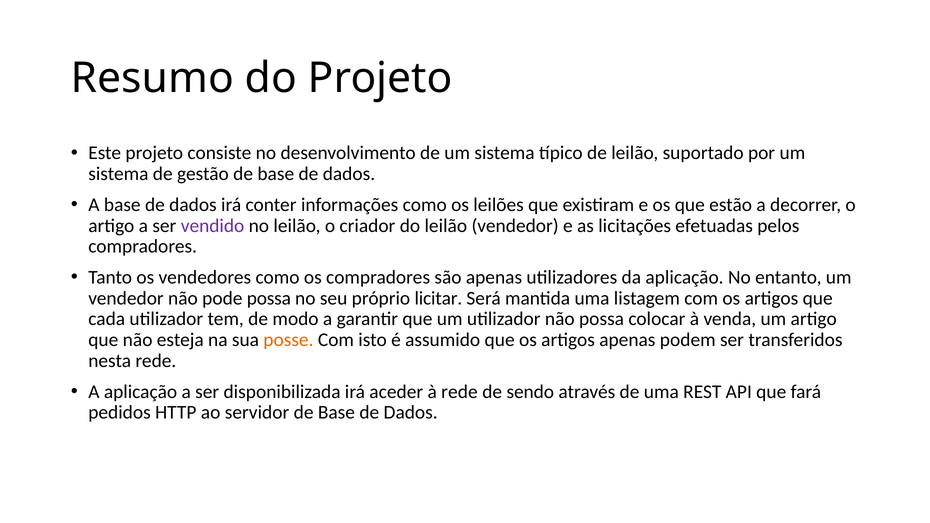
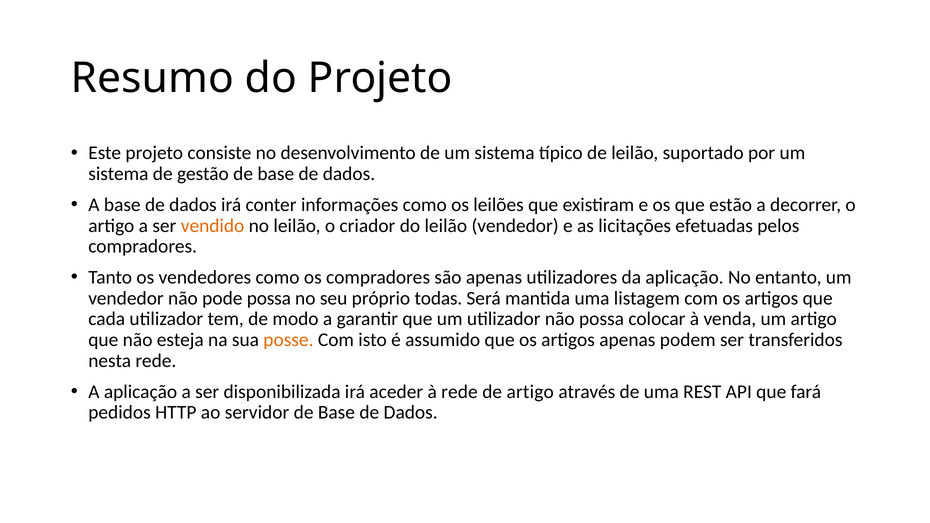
vendido colour: purple -> orange
licitar: licitar -> todas
de sendo: sendo -> artigo
